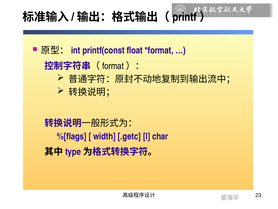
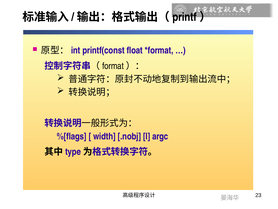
.getc: .getc -> .nobj
char: char -> argc
